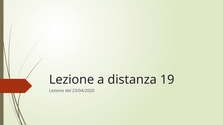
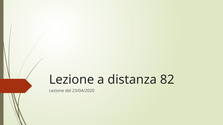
19: 19 -> 82
